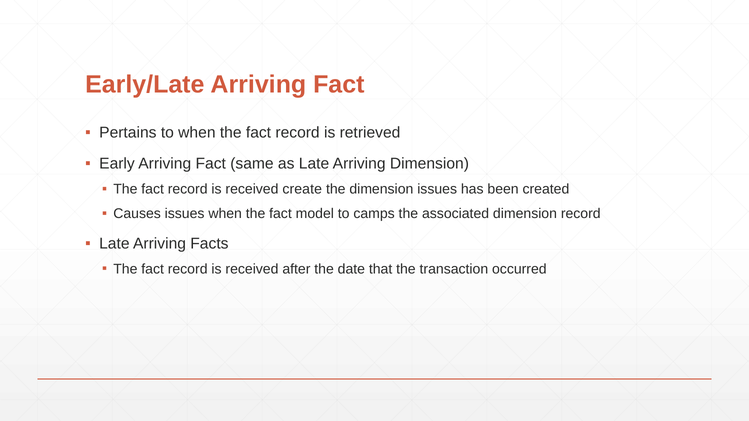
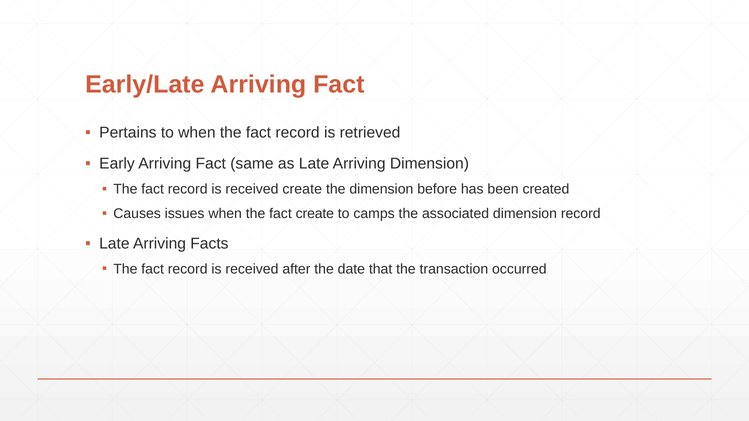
dimension issues: issues -> before
fact model: model -> create
